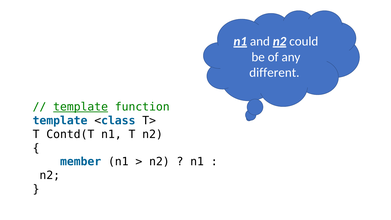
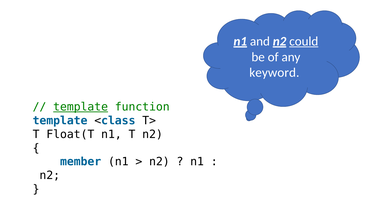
could underline: none -> present
different: different -> keyword
Contd(T: Contd(T -> Float(T
